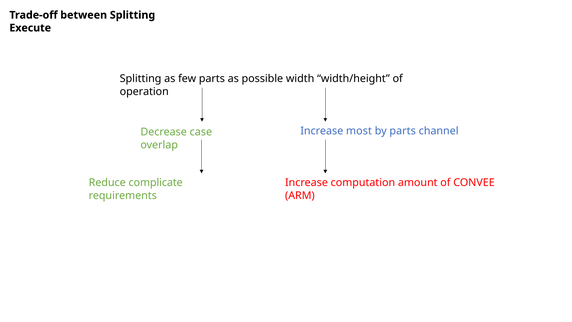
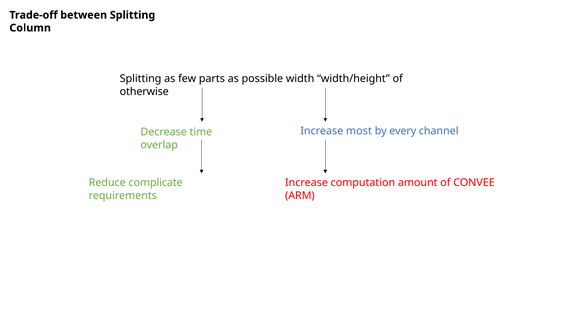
Execute: Execute -> Column
operation: operation -> otherwise
by parts: parts -> every
case: case -> time
